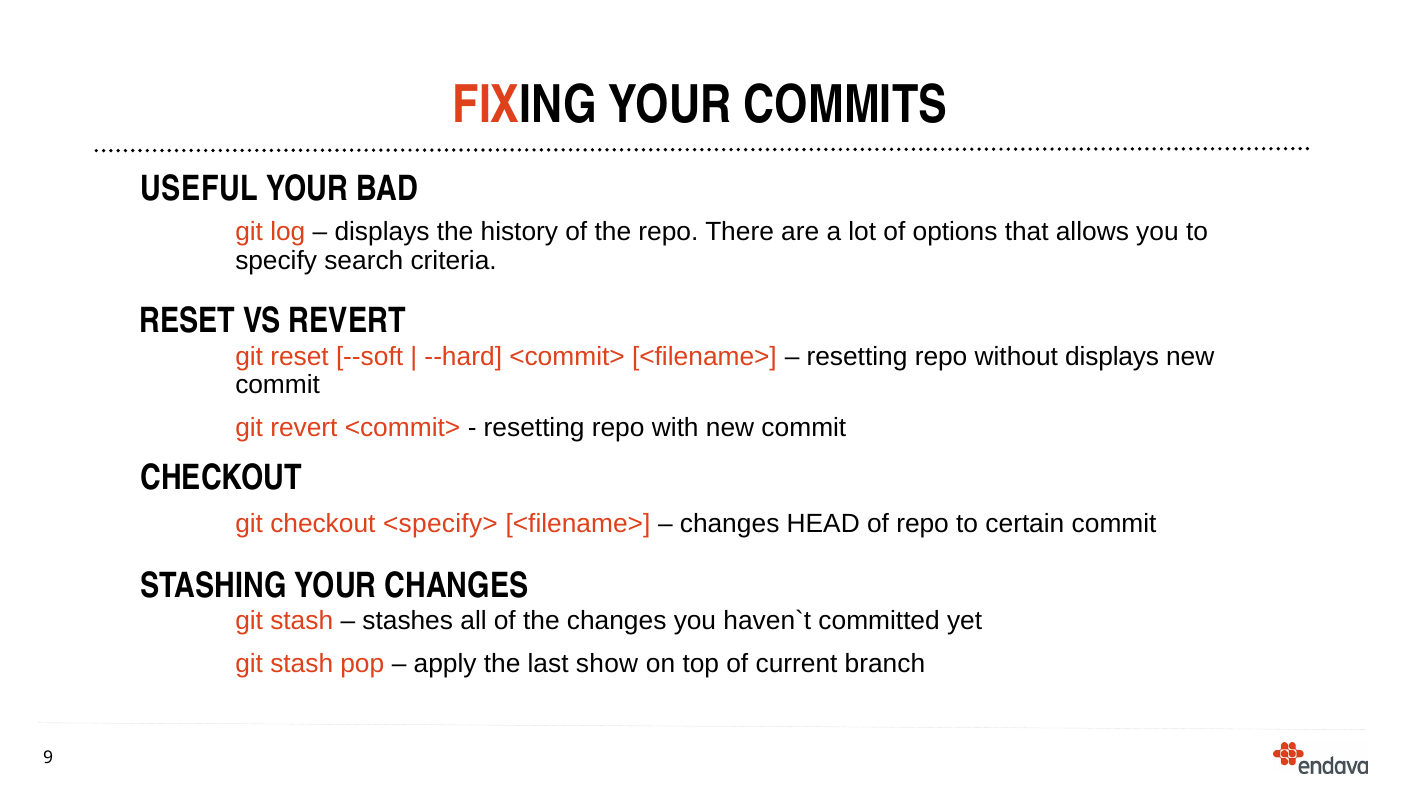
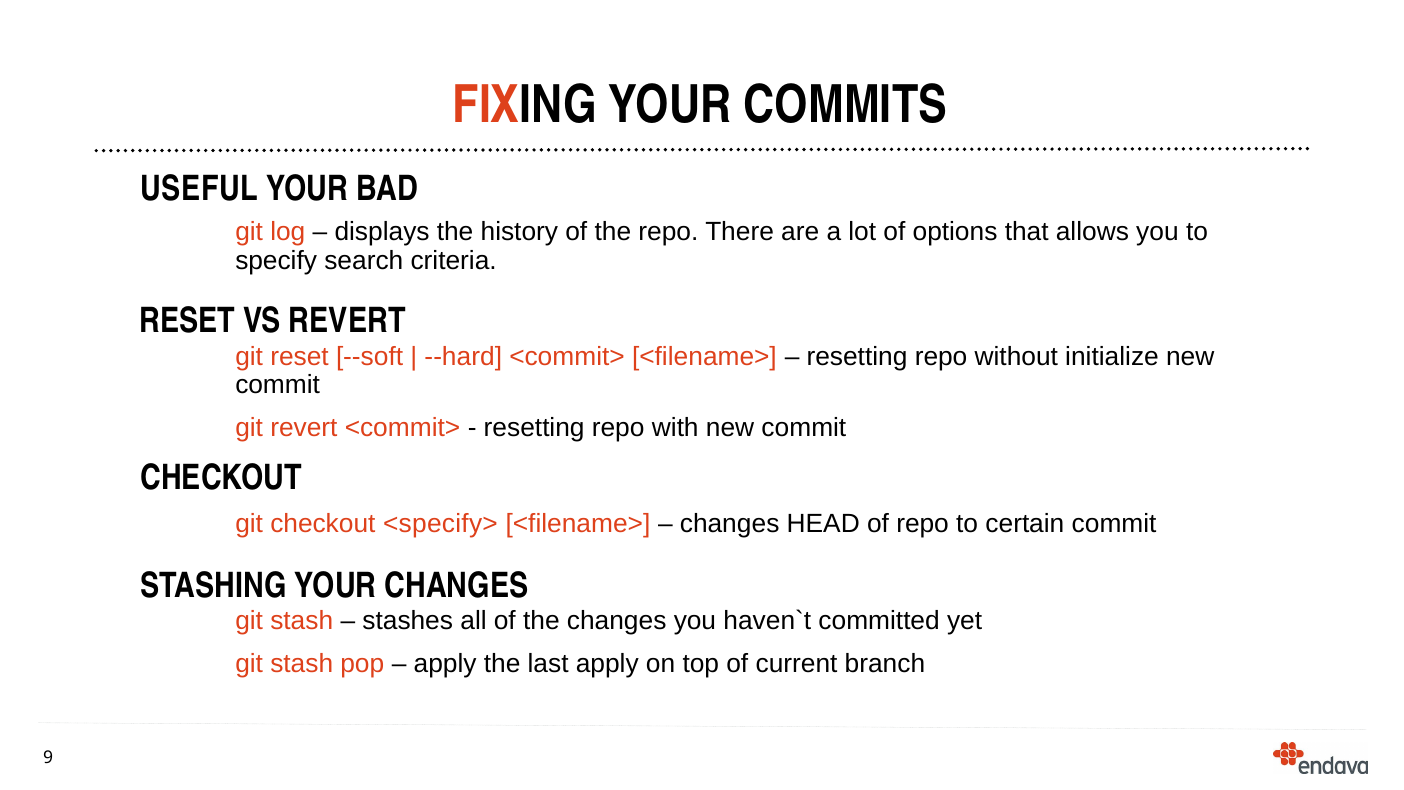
without displays: displays -> initialize
last show: show -> apply
